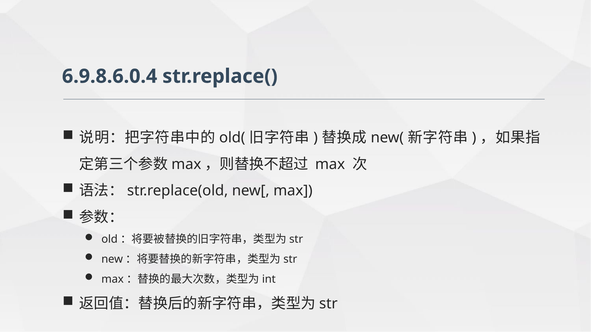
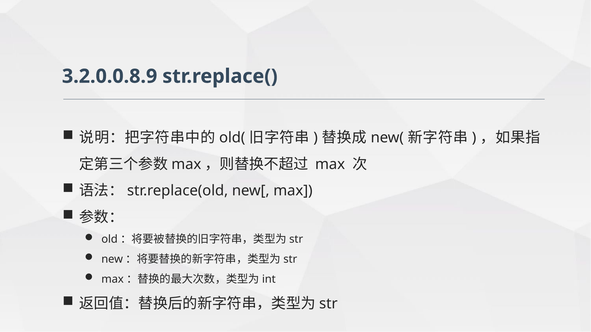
6.9.8.6.0.4: 6.9.8.6.0.4 -> 3.2.0.0.8.9
